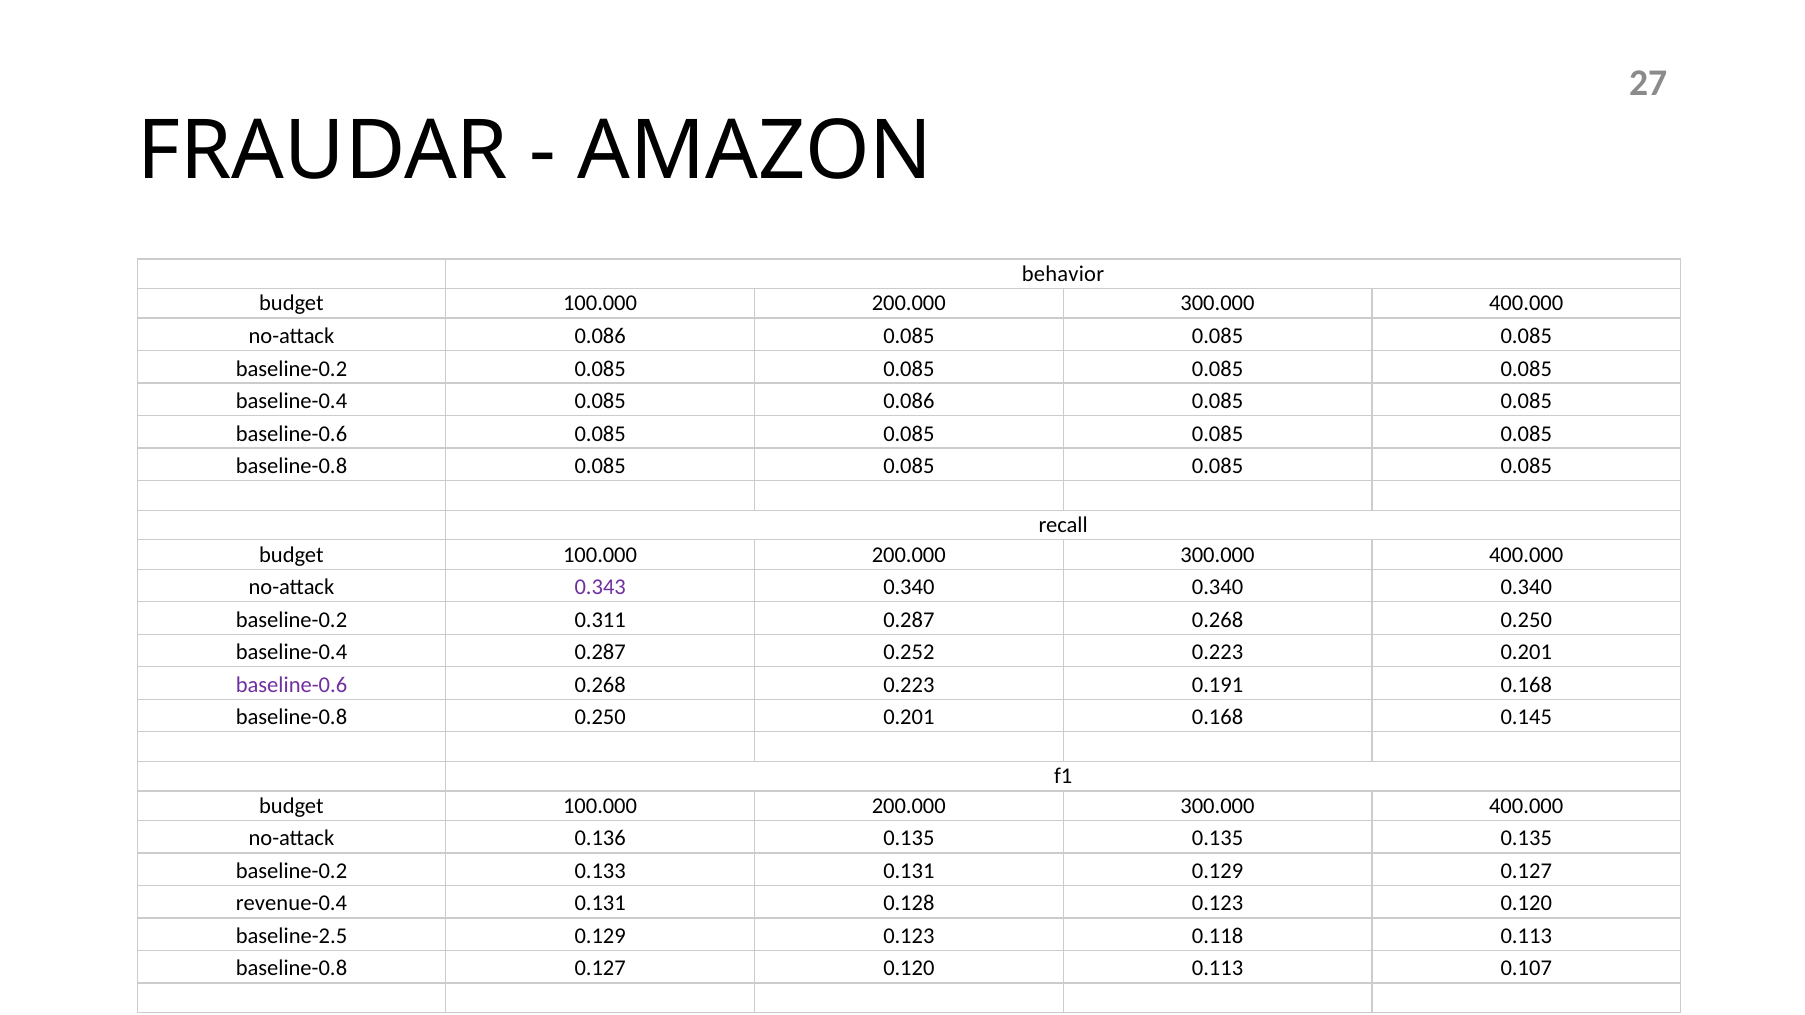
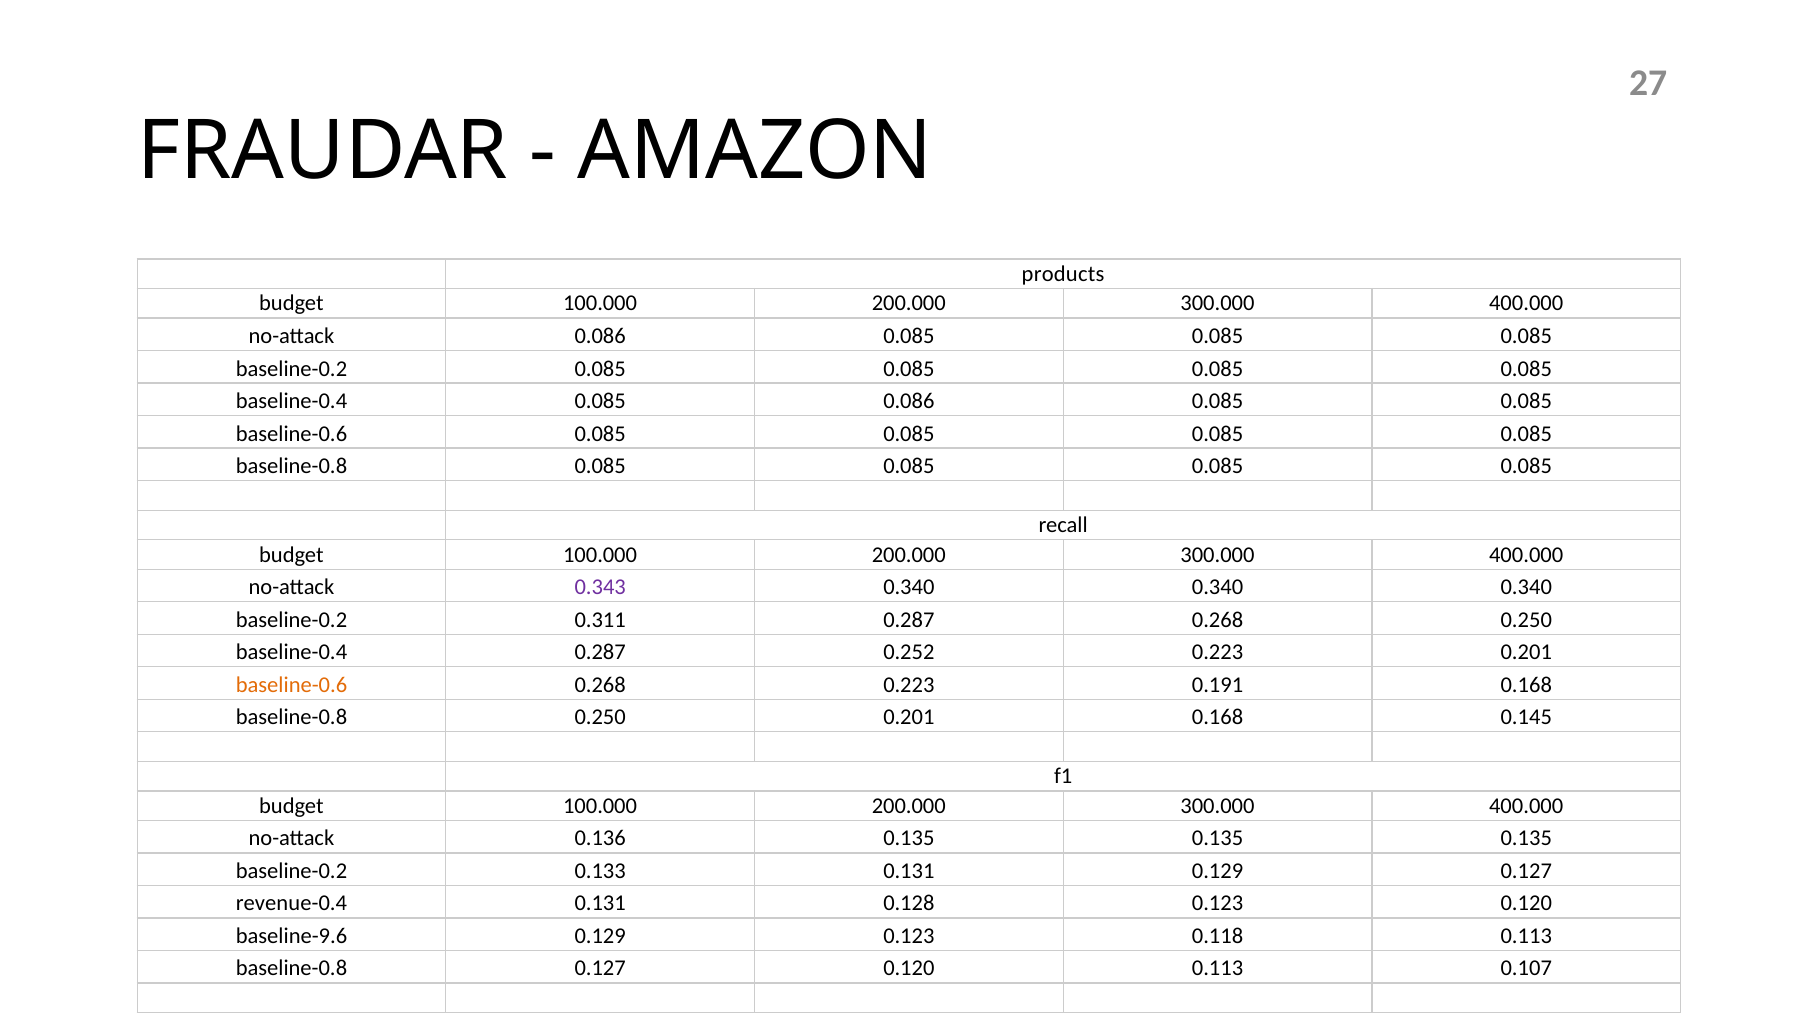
behavior: behavior -> products
baseline-0.6 at (291, 685) colour: purple -> orange
baseline-2.5: baseline-2.5 -> baseline-9.6
